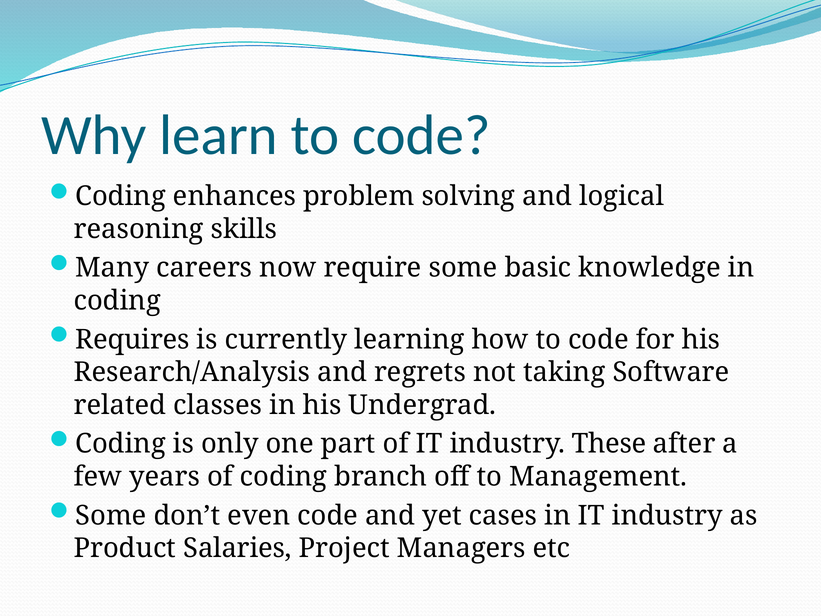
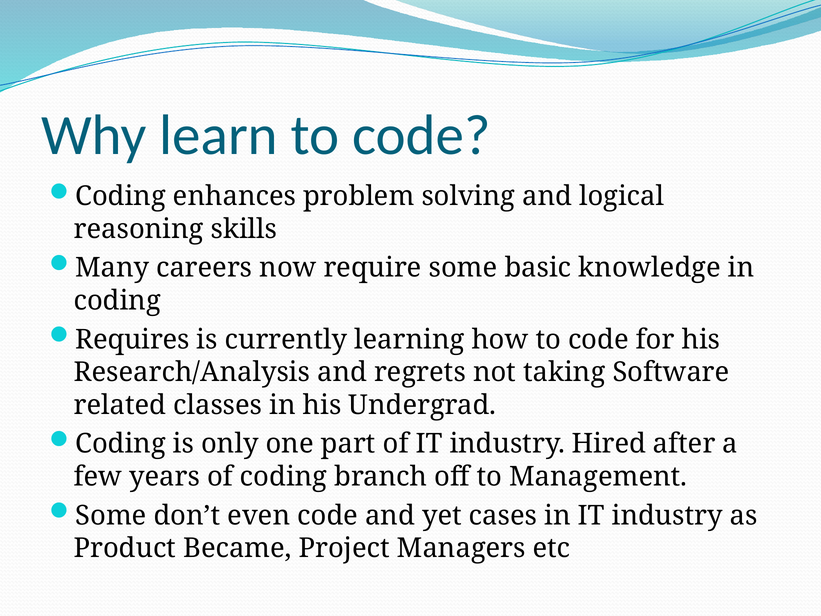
These: These -> Hired
Salaries: Salaries -> Became
